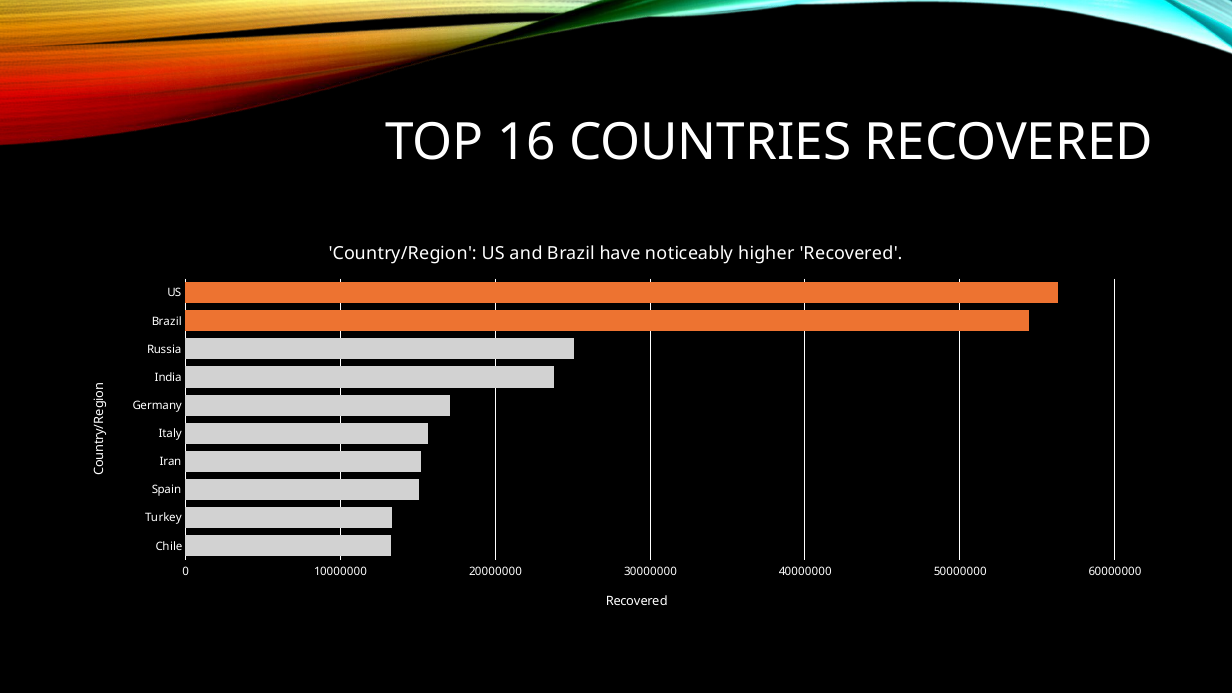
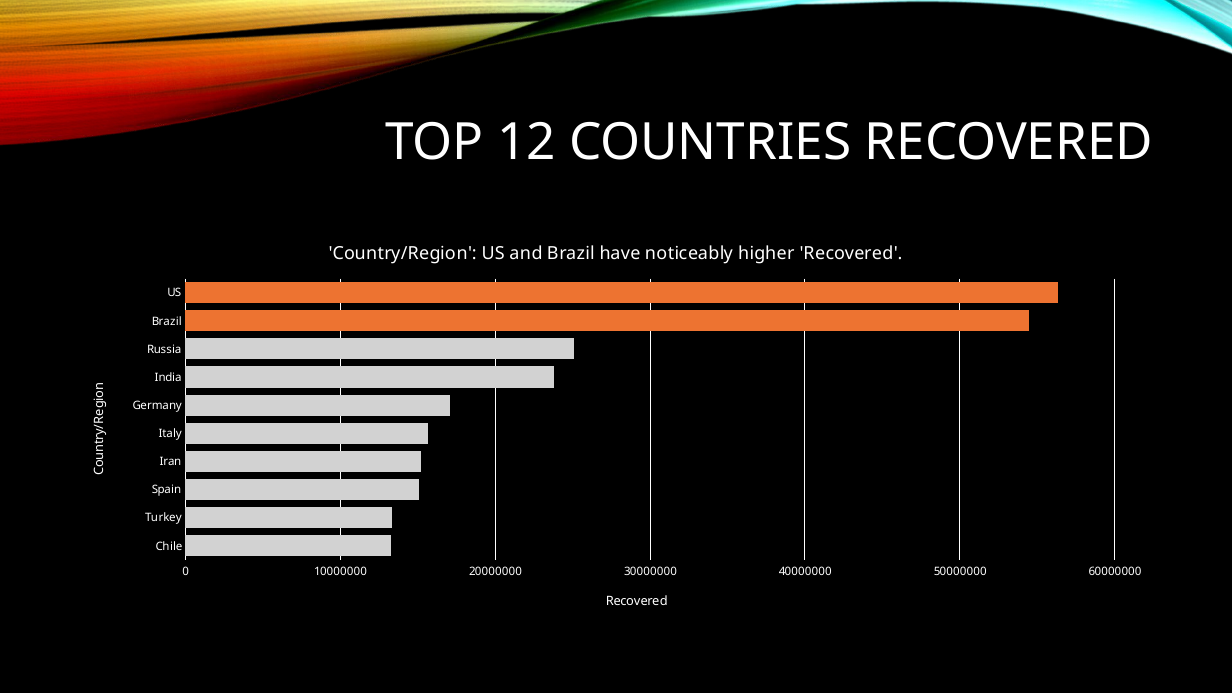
16: 16 -> 12
